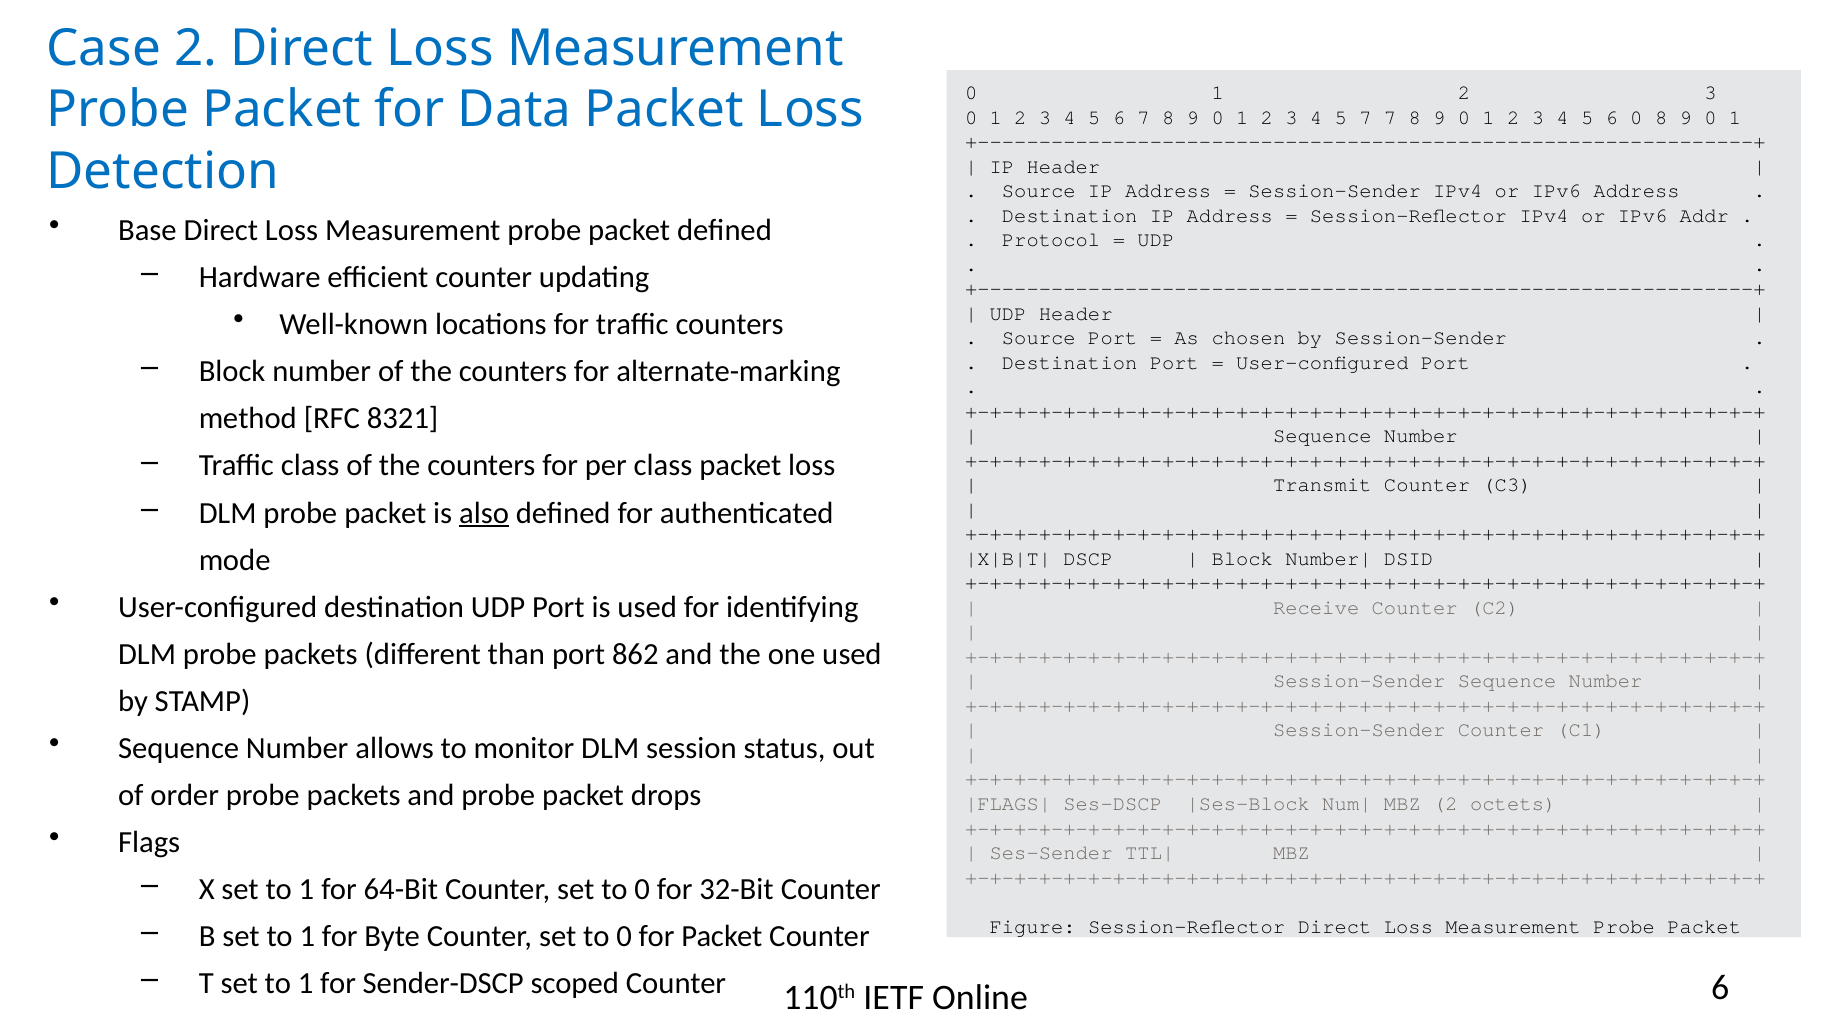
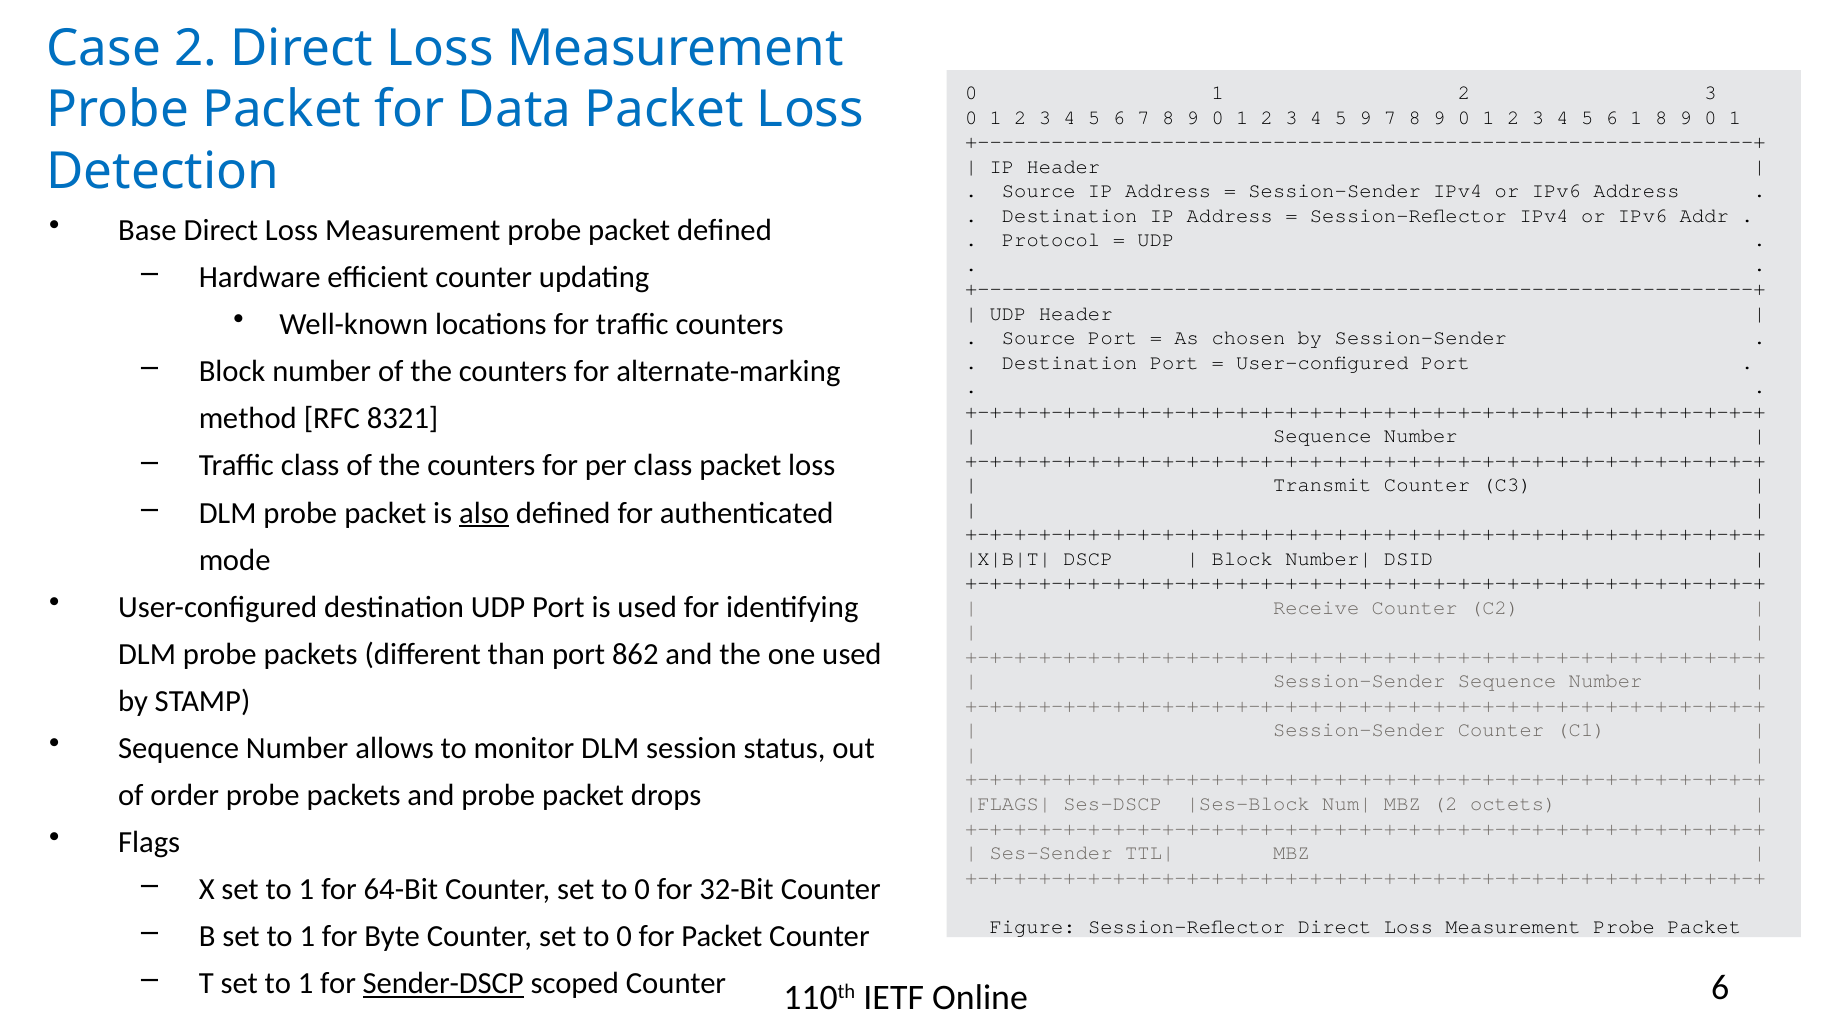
5 7: 7 -> 9
5 6 0: 0 -> 1
Sender-DSCP underline: none -> present
